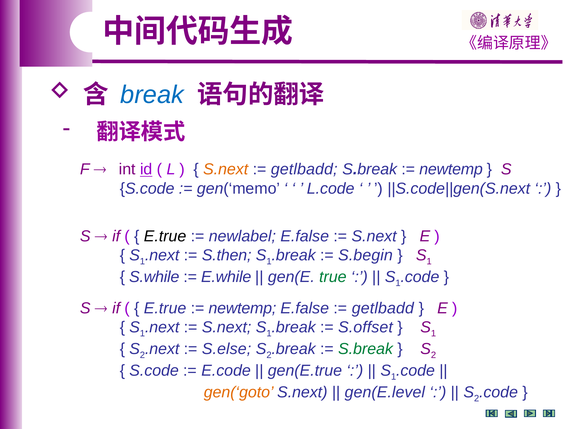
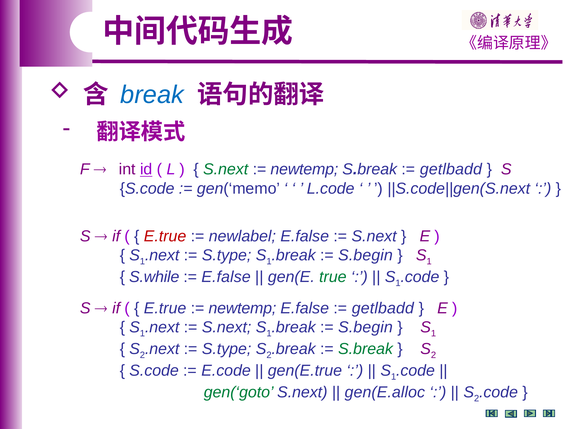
S.next at (226, 169) colour: orange -> green
getlbadd at (304, 169): getlbadd -> newtemp
newtemp at (451, 169): newtemp -> getlbadd
E.true at (165, 236) colour: black -> red
S.then at (227, 255): S.then -> S.type
E.while at (226, 277): E.while -> E.false
S.offset at (365, 327): S.offset -> S.begin
S.else at (227, 349): S.else -> S.type
gen(‘goto colour: orange -> green
gen(E.level: gen(E.level -> gen(E.alloc
